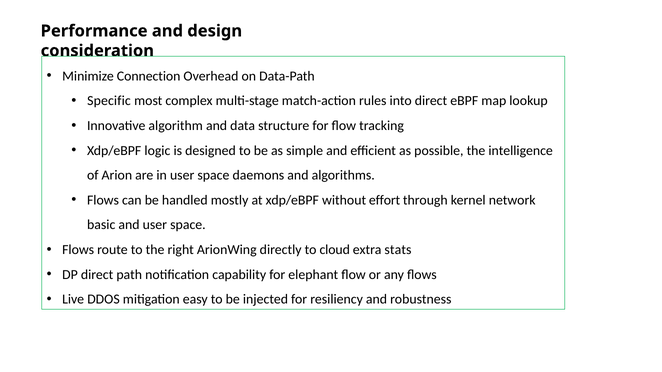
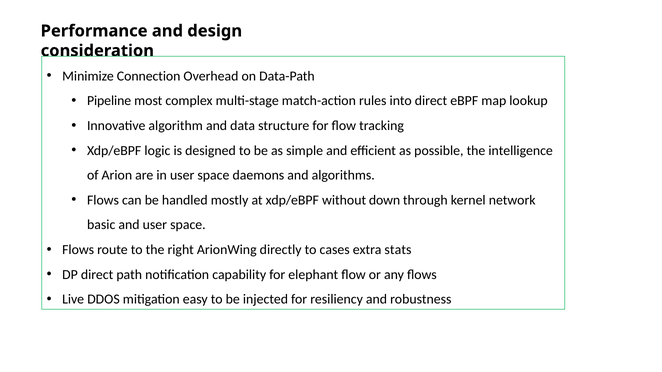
Specific: Specific -> Pipeline
effort: effort -> down
cloud: cloud -> cases
